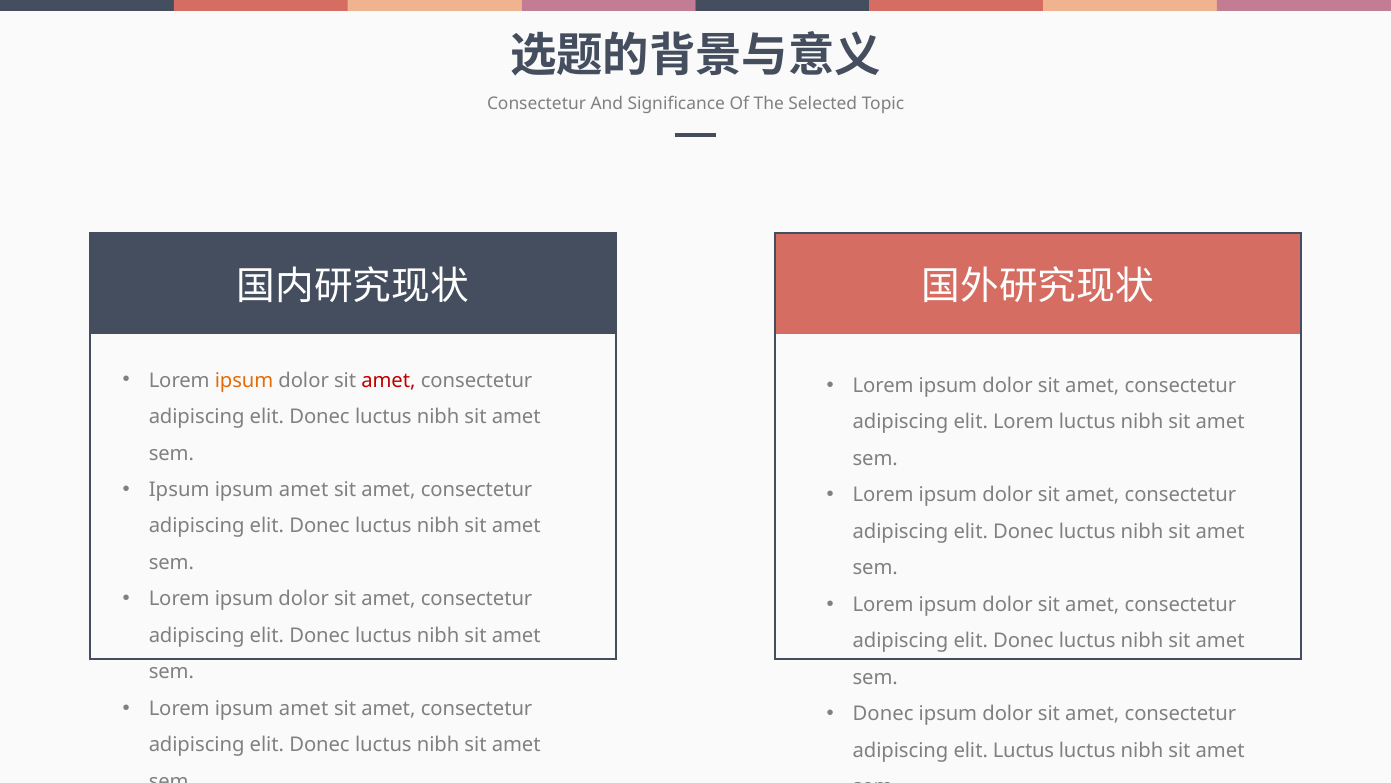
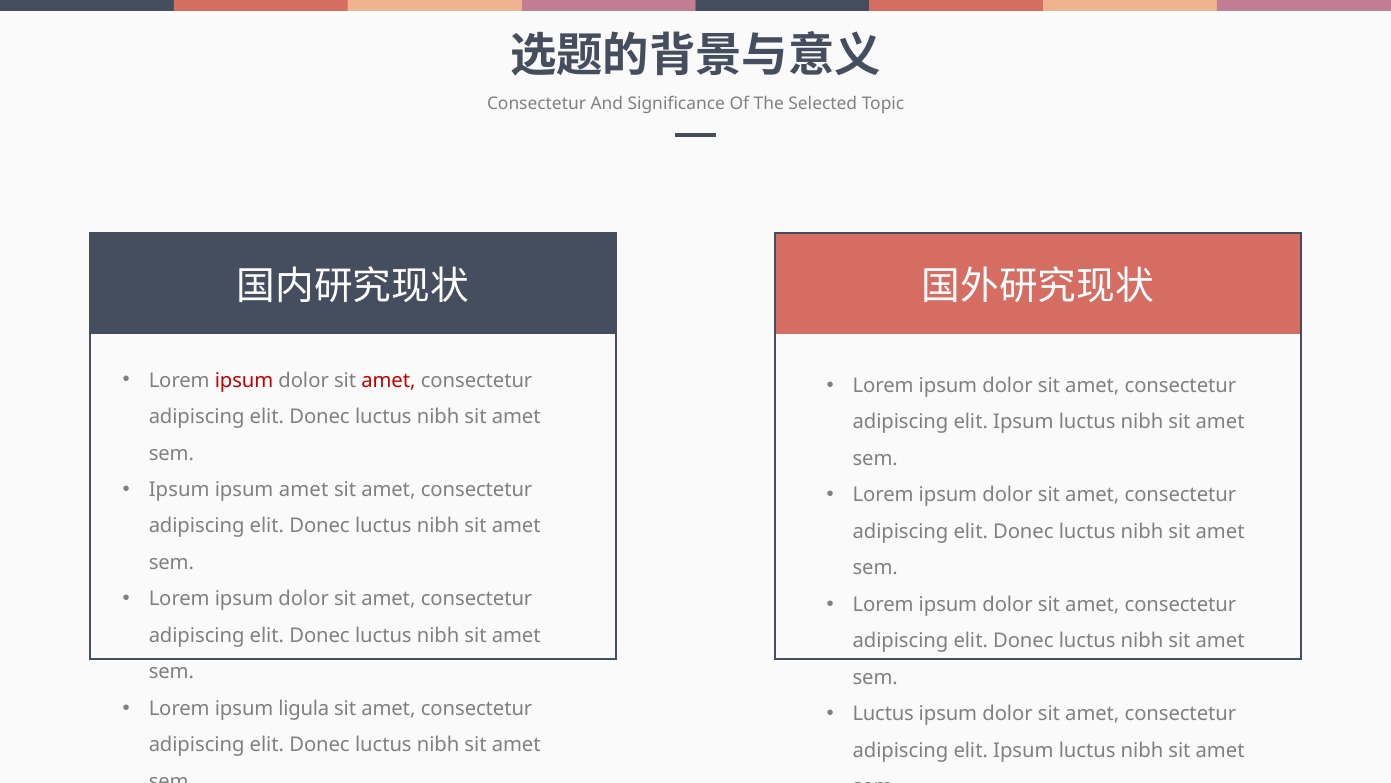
ipsum at (244, 380) colour: orange -> red
Lorem at (1023, 422): Lorem -> Ipsum
Lorem ipsum amet: amet -> ligula
Donec at (883, 714): Donec -> Luctus
Luctus at (1023, 750): Luctus -> Ipsum
